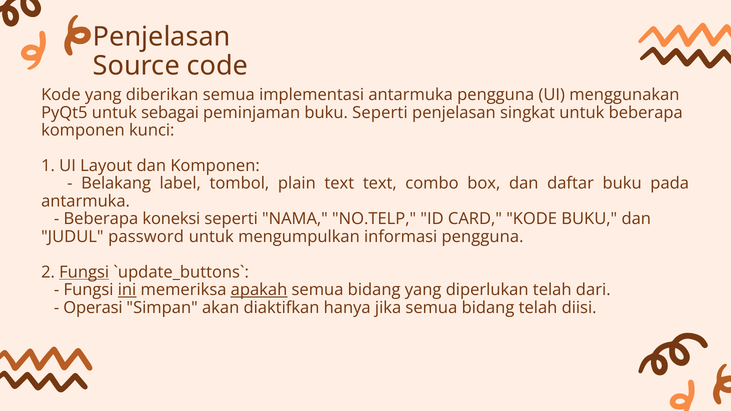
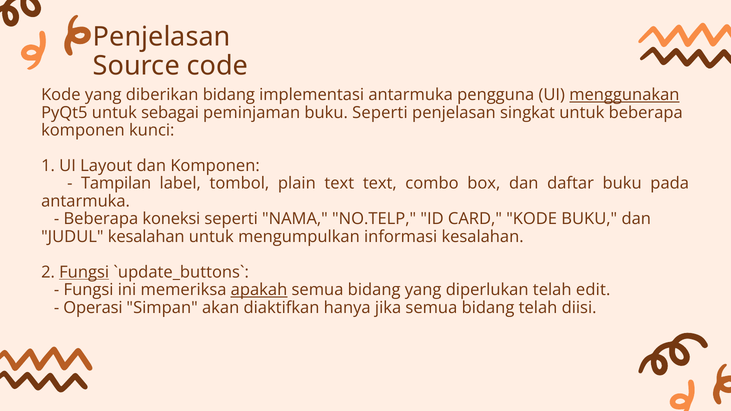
diberikan semua: semua -> bidang
menggunakan underline: none -> present
Belakang: Belakang -> Tampilan
JUDUL password: password -> kesalahan
informasi pengguna: pengguna -> kesalahan
ini underline: present -> none
dari: dari -> edit
